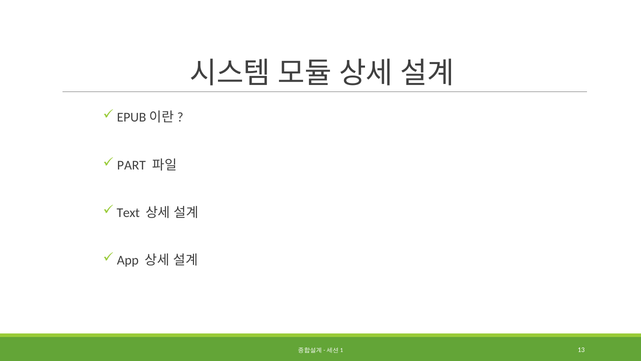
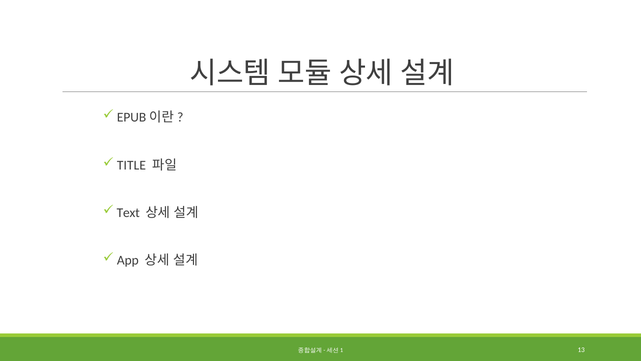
PART: PART -> TITLE
